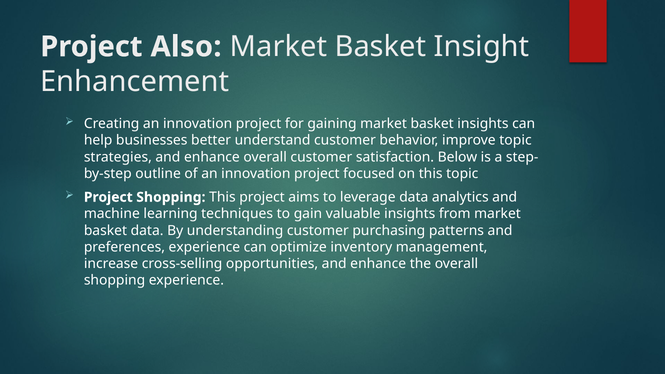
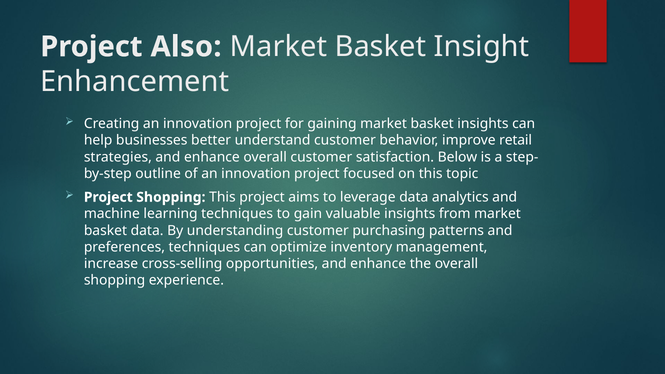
improve topic: topic -> retail
preferences experience: experience -> techniques
